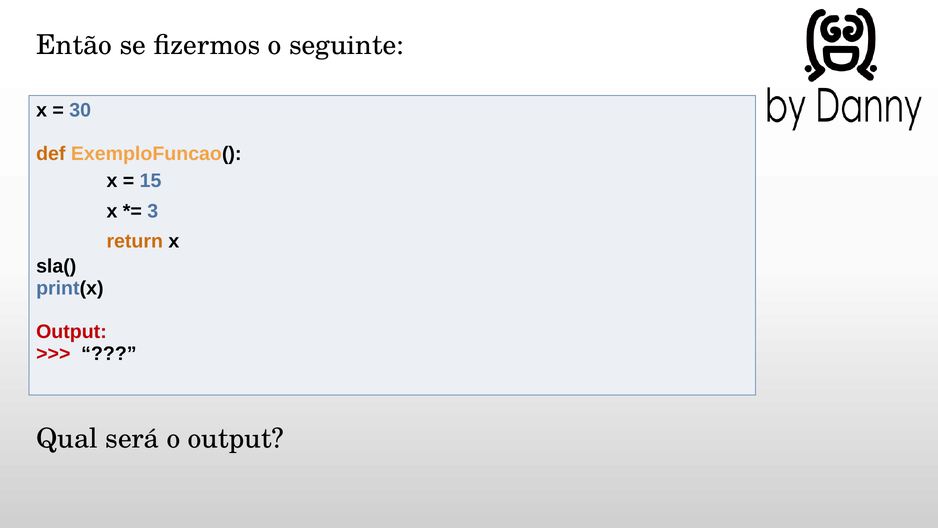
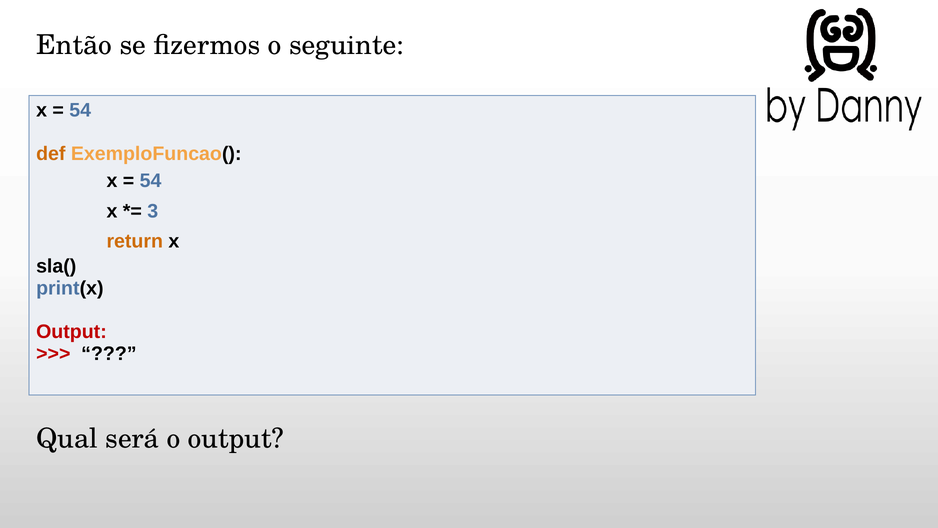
30 at (80, 110): 30 -> 54
15 at (151, 181): 15 -> 54
